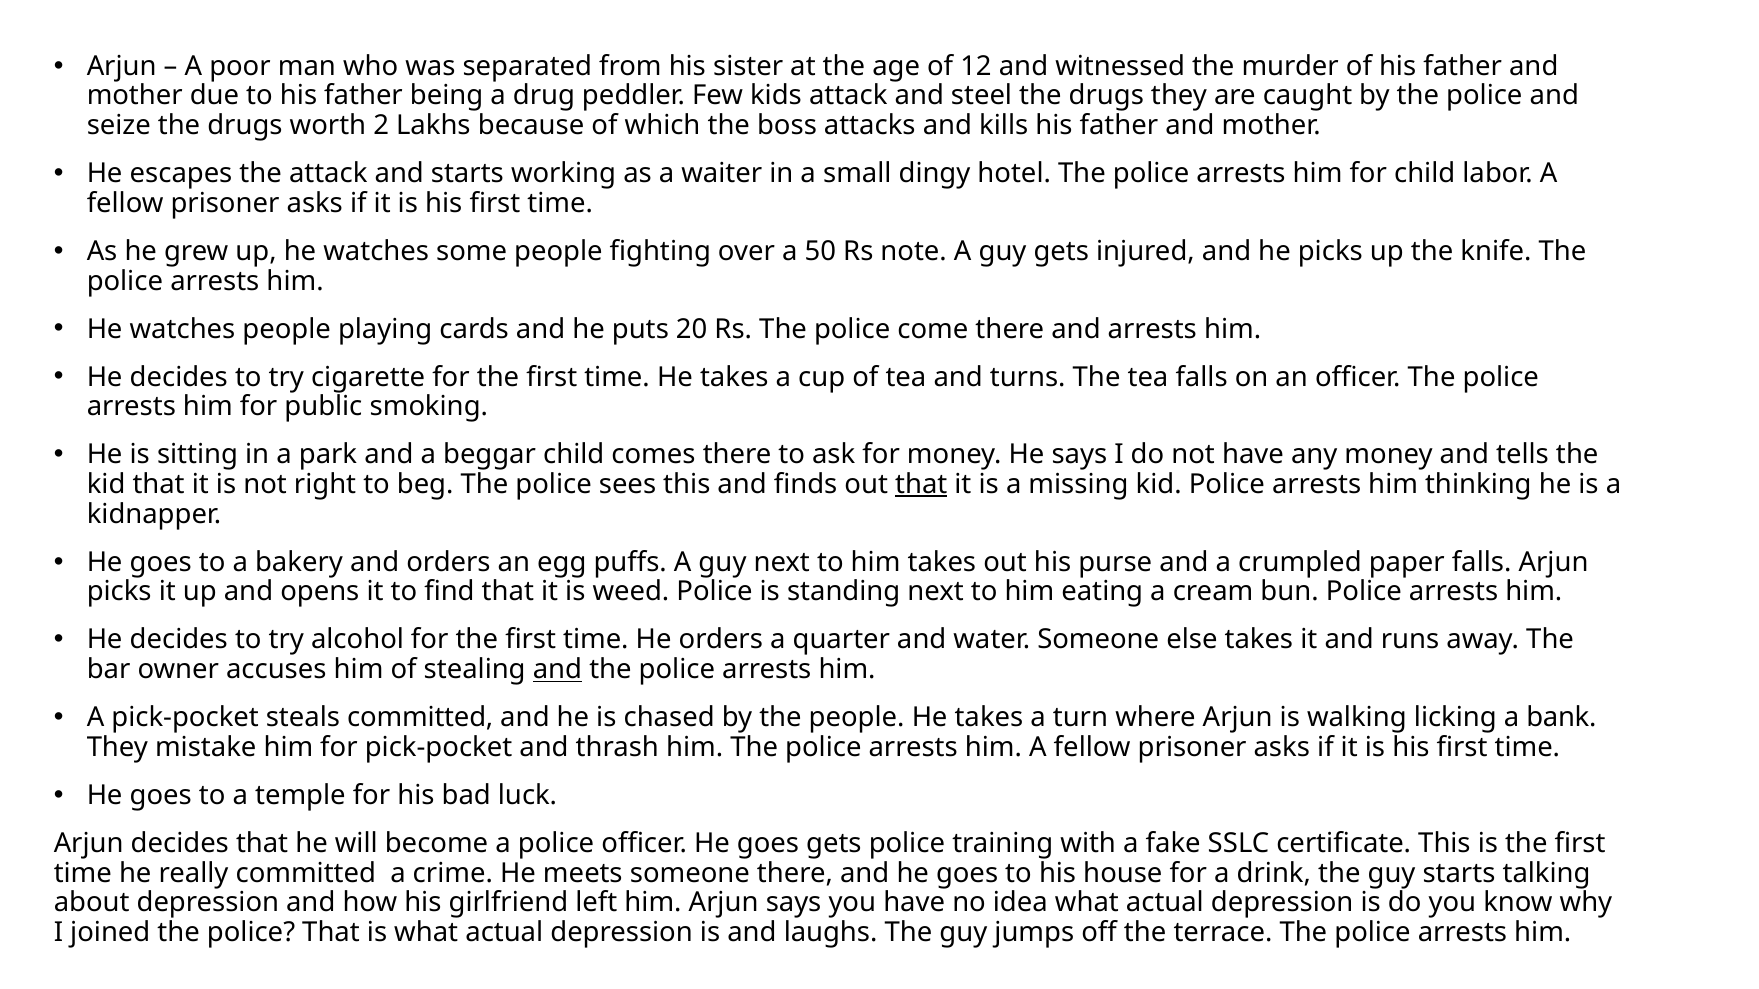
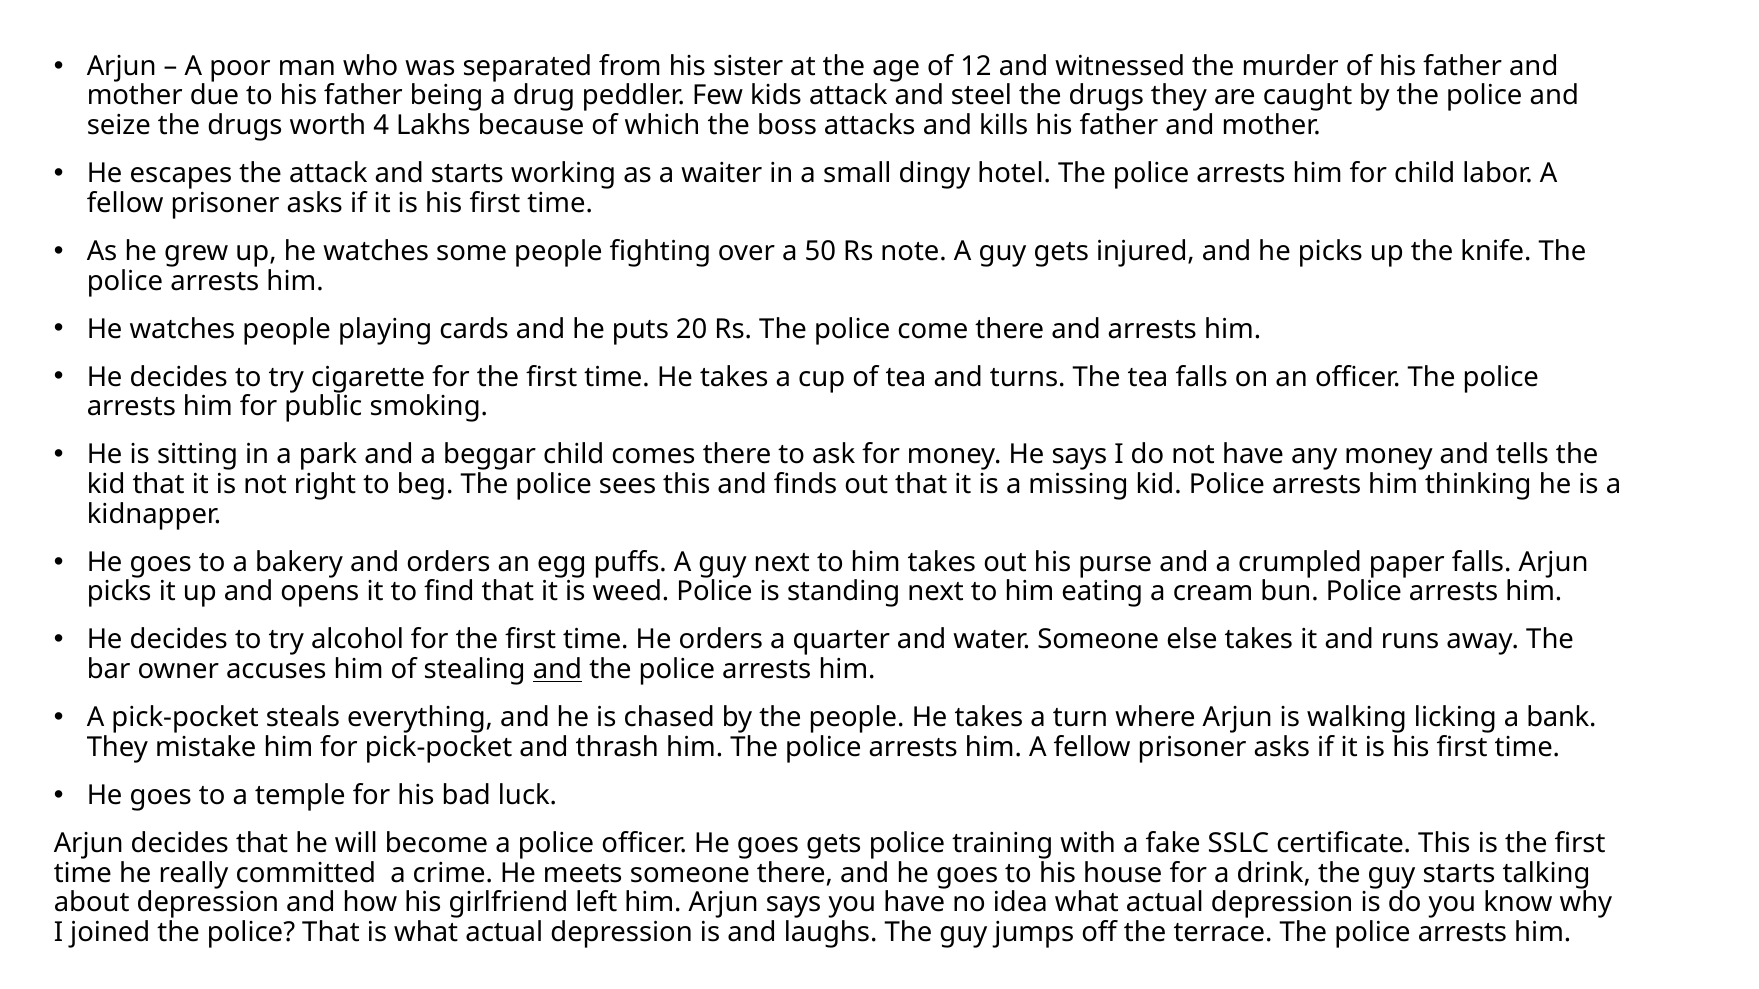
2: 2 -> 4
that at (921, 485) underline: present -> none
steals committed: committed -> everything
